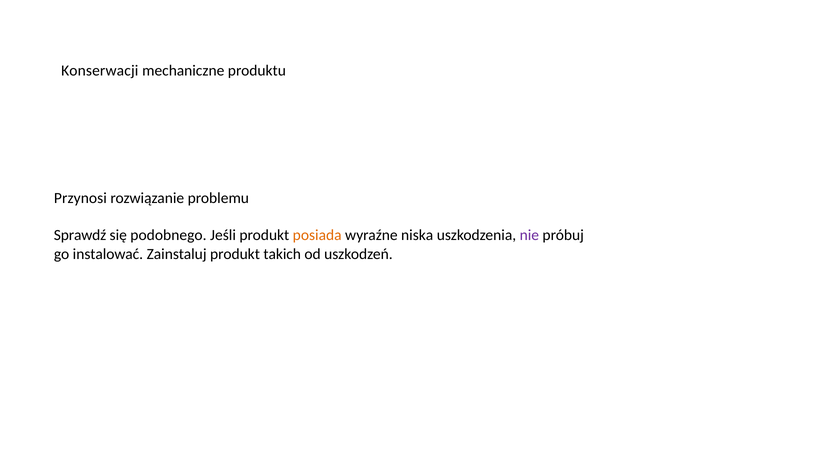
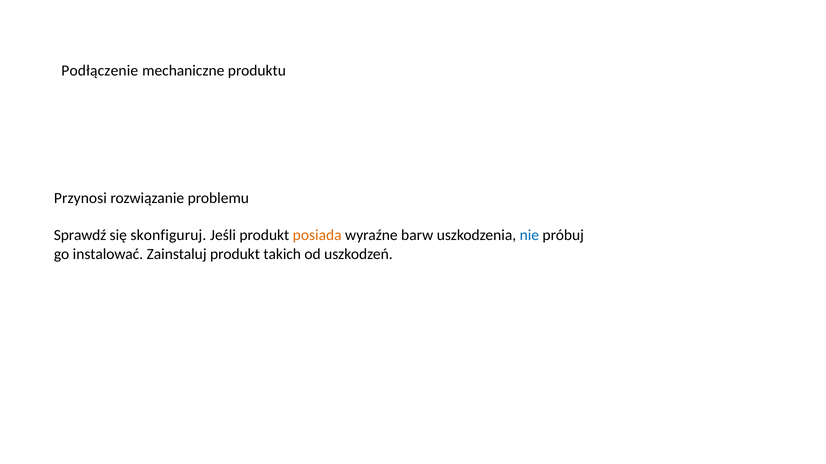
Konserwacji: Konserwacji -> Podłączenie
podobnego: podobnego -> skonfiguruj
niska: niska -> barw
nie colour: purple -> blue
